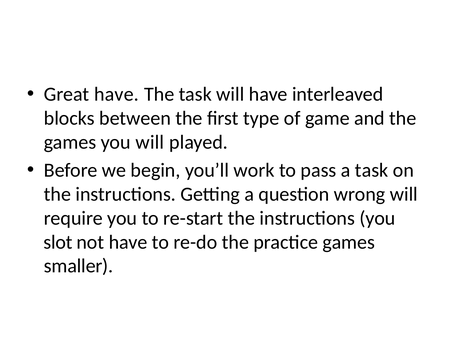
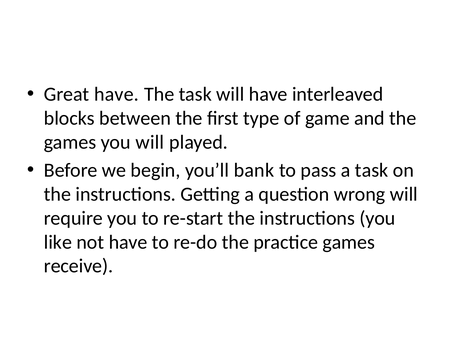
work: work -> bank
slot: slot -> like
smaller: smaller -> receive
